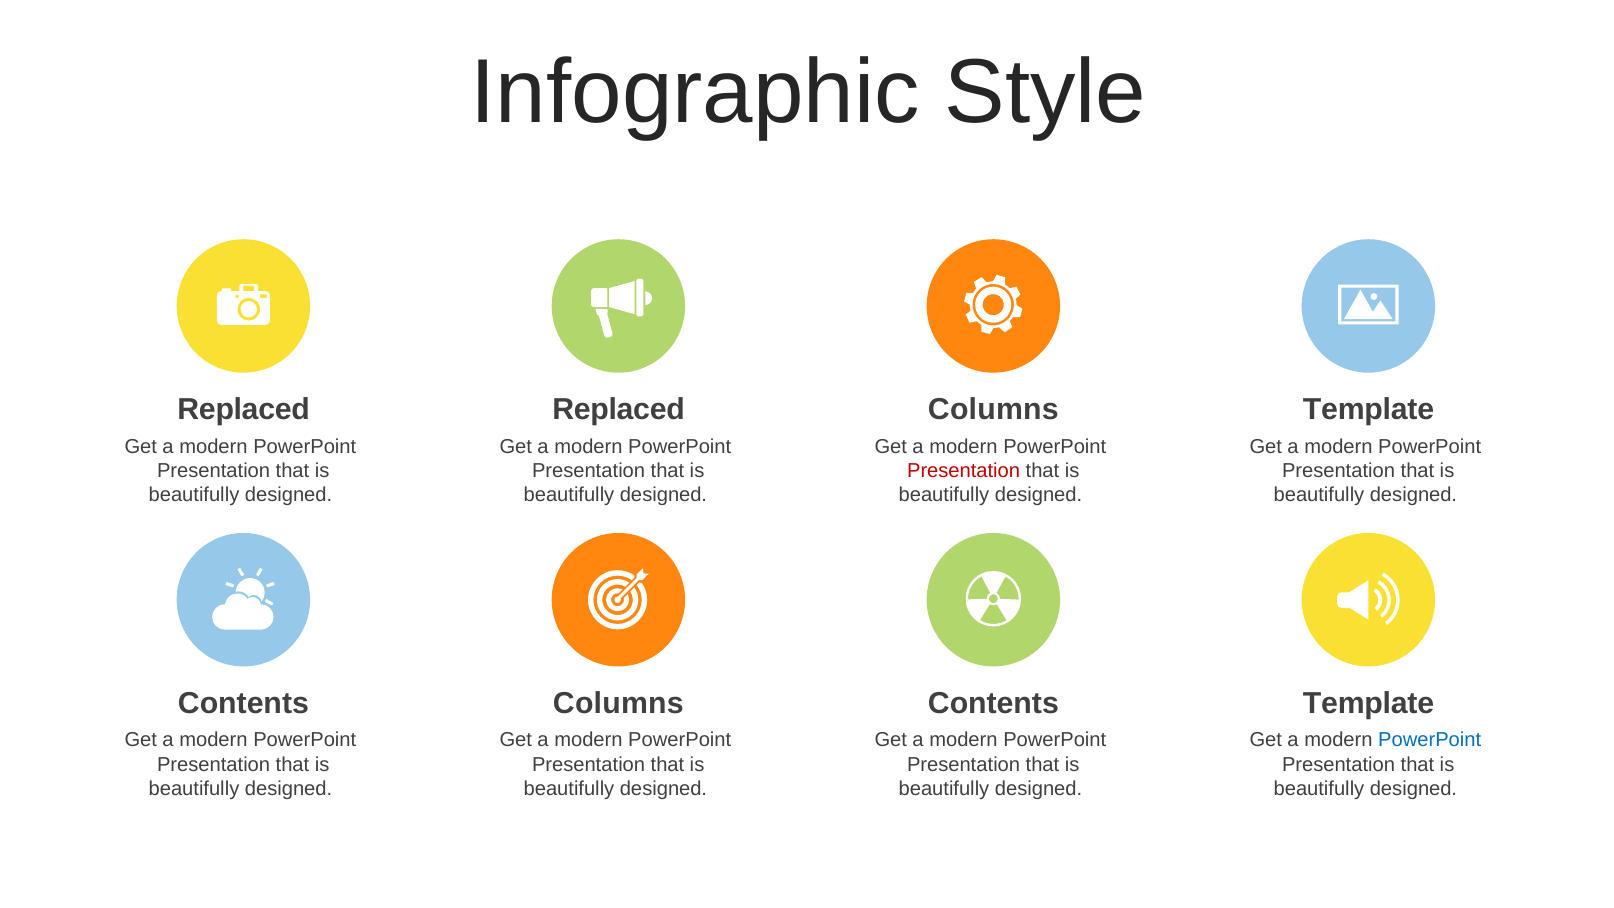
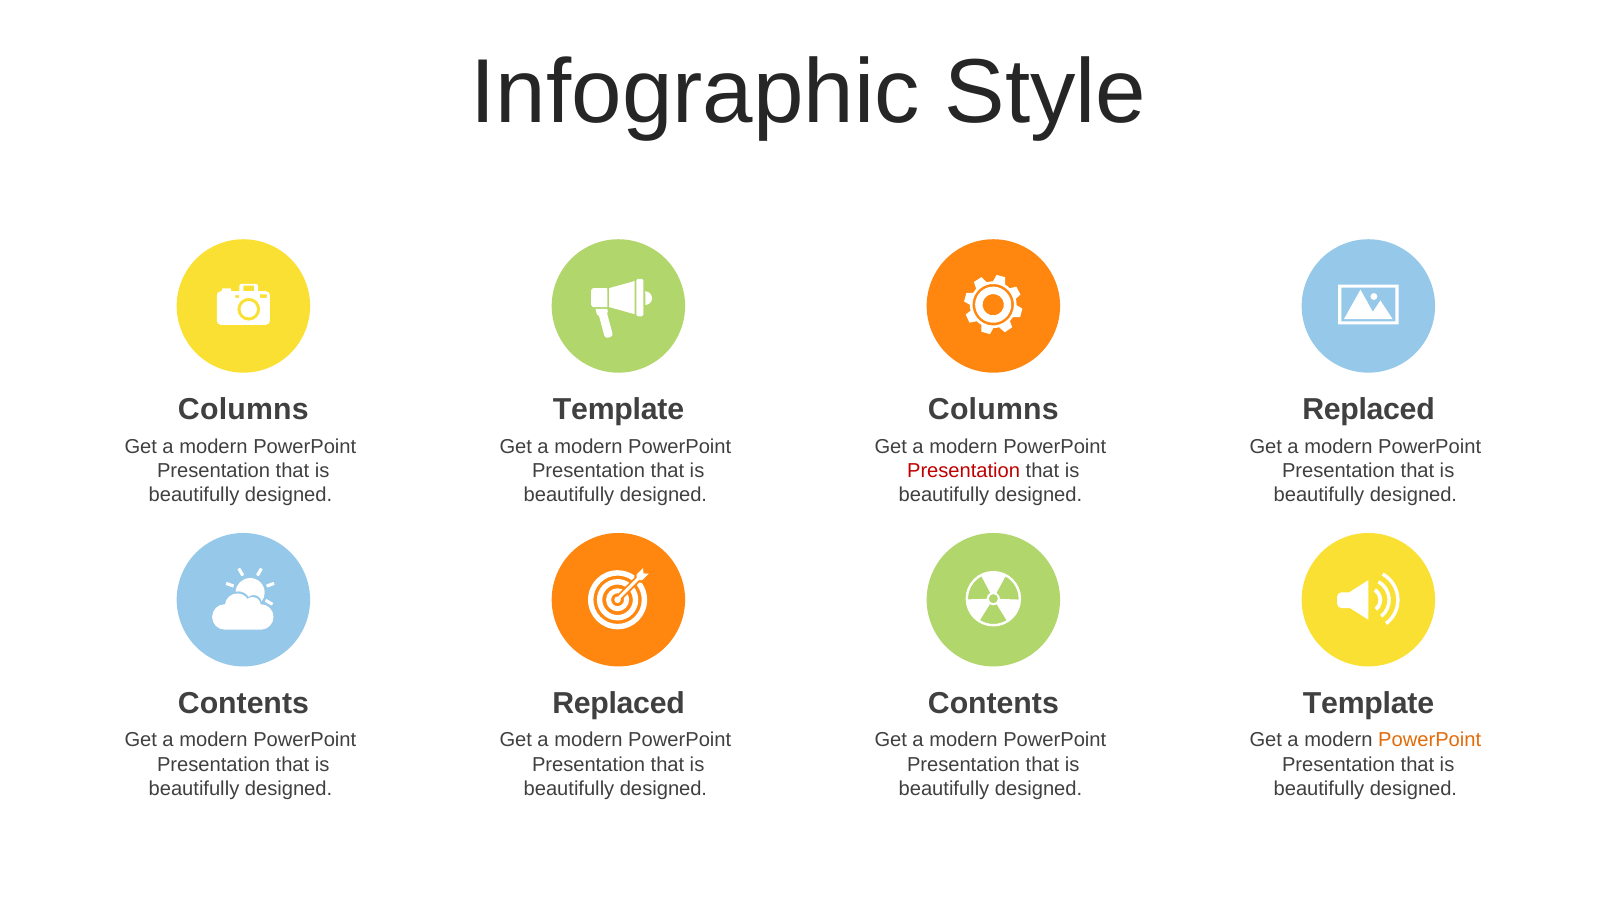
Replaced at (244, 410): Replaced -> Columns
Replaced at (619, 410): Replaced -> Template
Template at (1369, 410): Template -> Replaced
Columns at (618, 704): Columns -> Replaced
PowerPoint at (1430, 740) colour: blue -> orange
